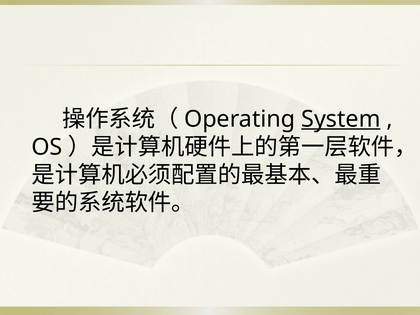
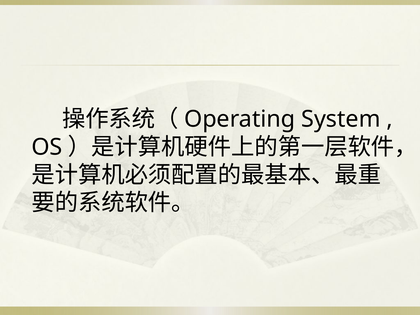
System underline: present -> none
